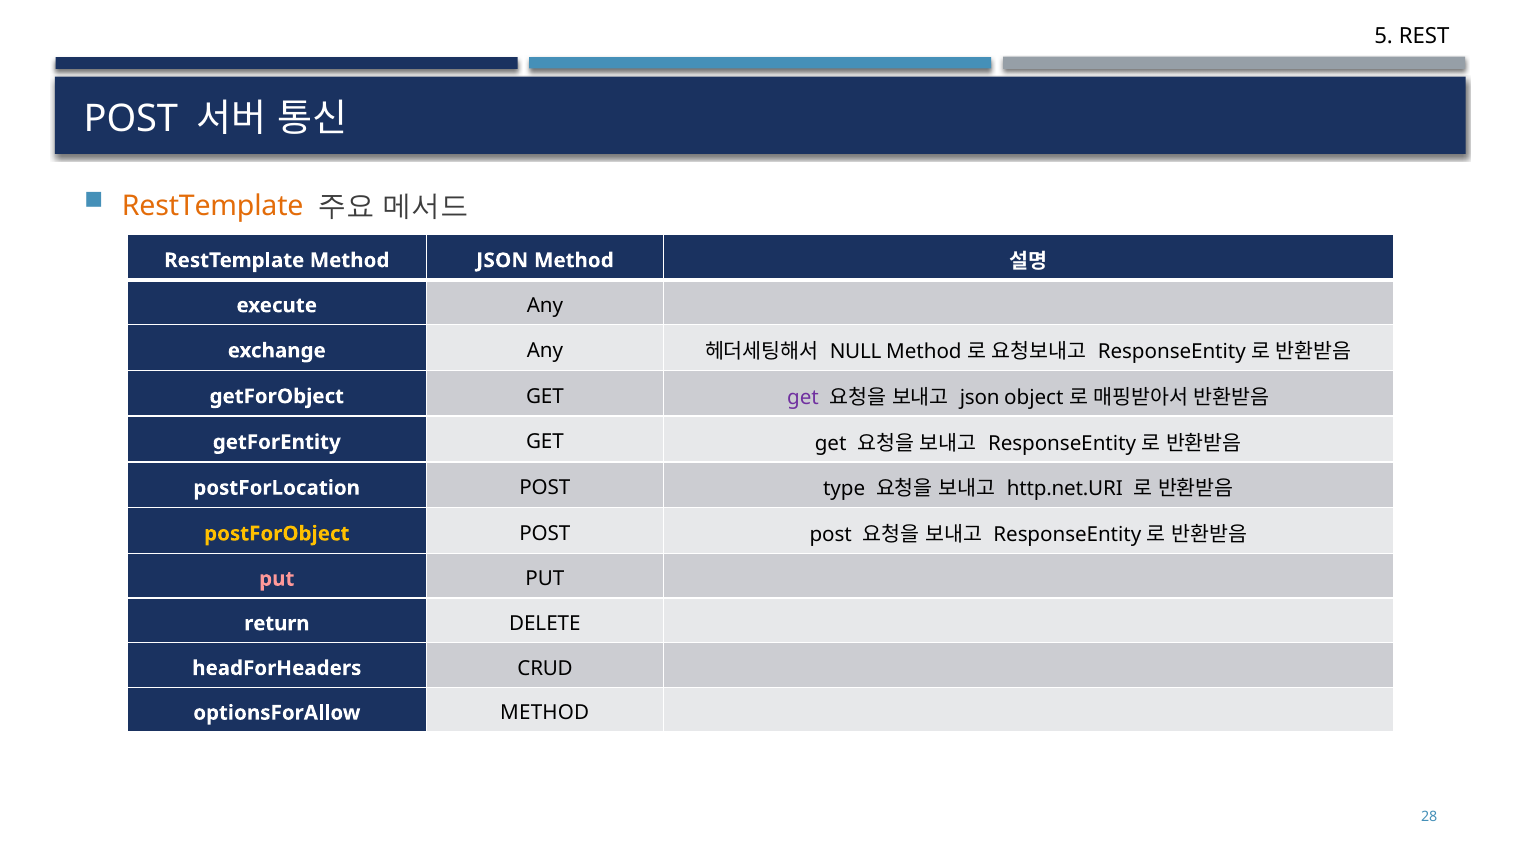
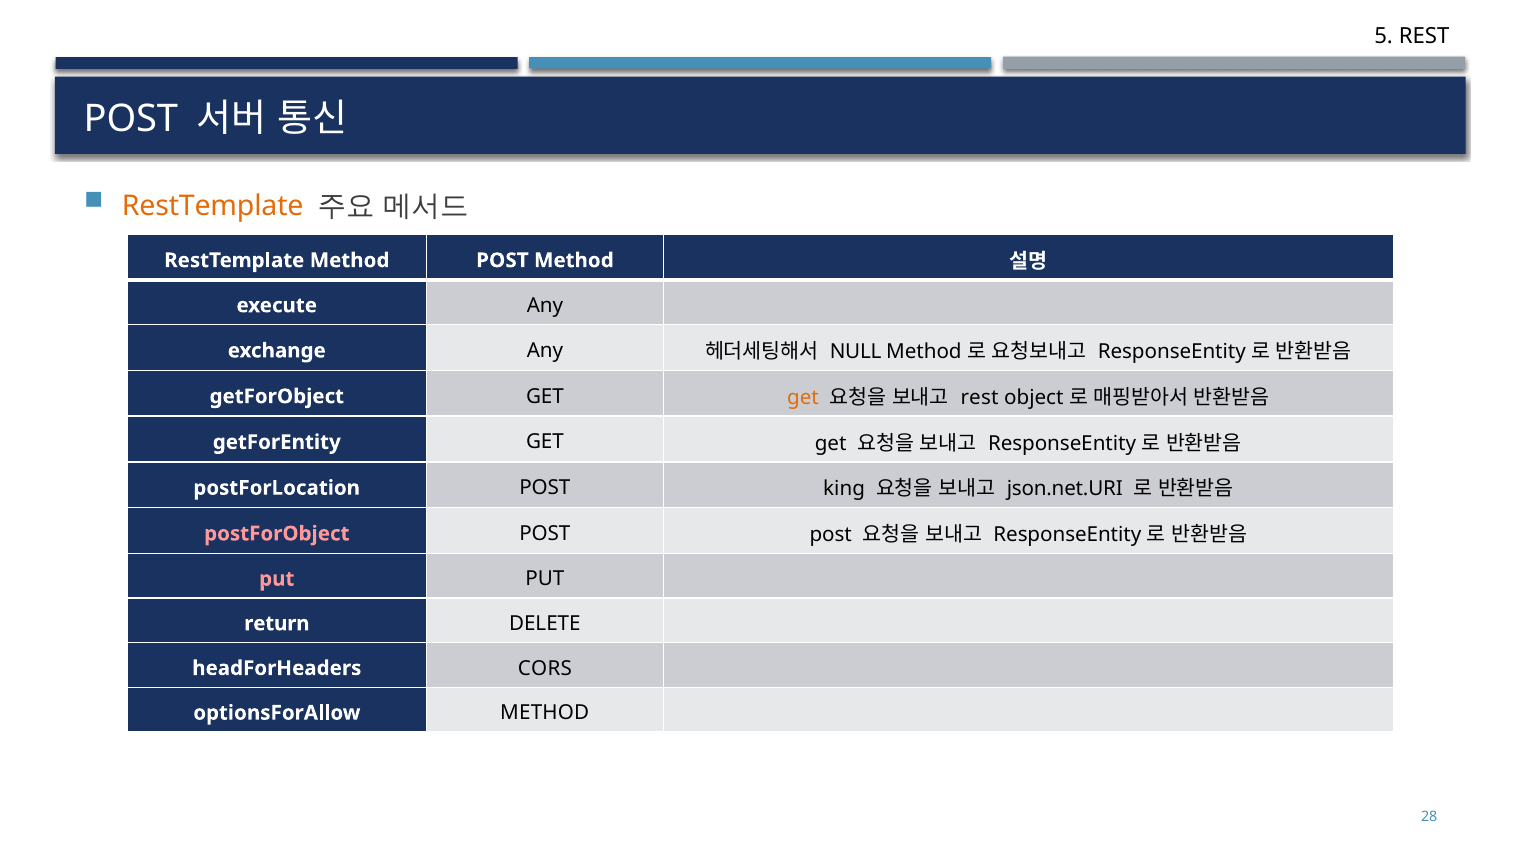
Method JSON: JSON -> POST
get at (803, 397) colour: purple -> orange
json at (980, 397): json -> rest
type: type -> king
http.net.URI: http.net.URI -> json.net.URI
postForObject colour: yellow -> pink
CRUD: CRUD -> CORS
